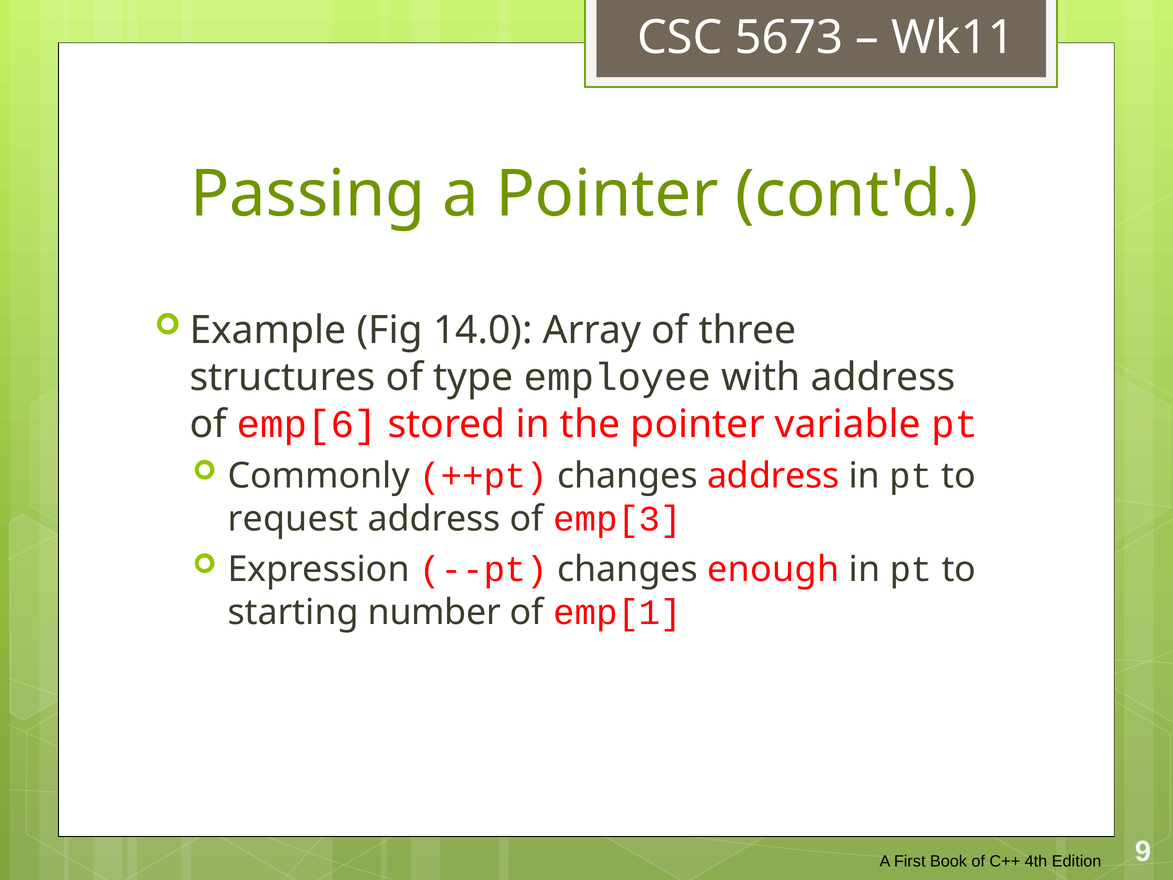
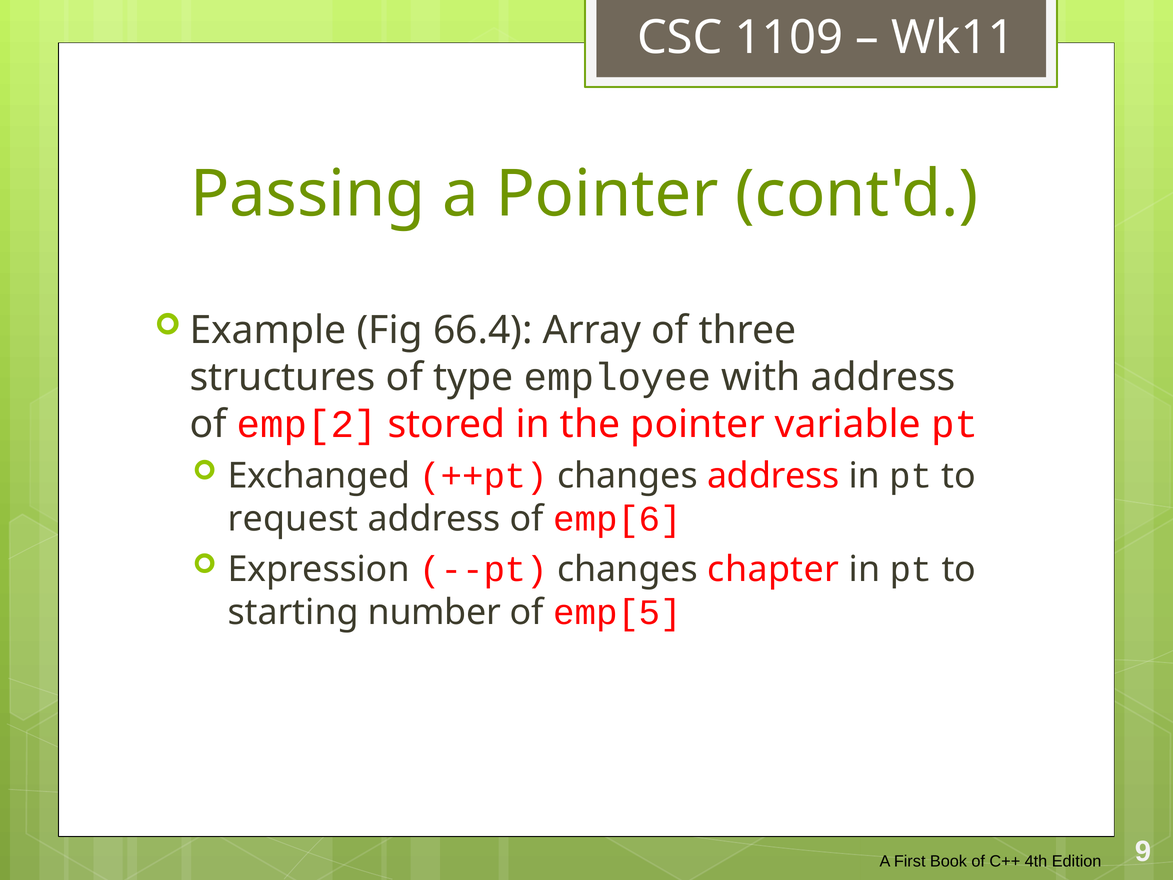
5673: 5673 -> 1109
14.0: 14.0 -> 66.4
emp[6: emp[6 -> emp[2
Commonly: Commonly -> Exchanged
emp[3: emp[3 -> emp[6
enough: enough -> chapter
emp[1: emp[1 -> emp[5
